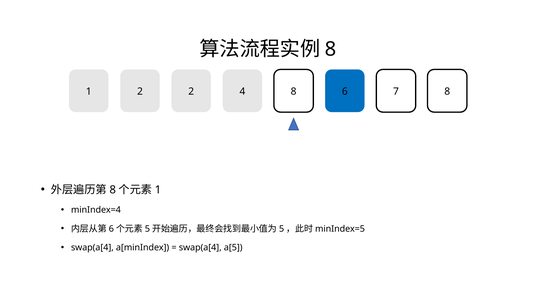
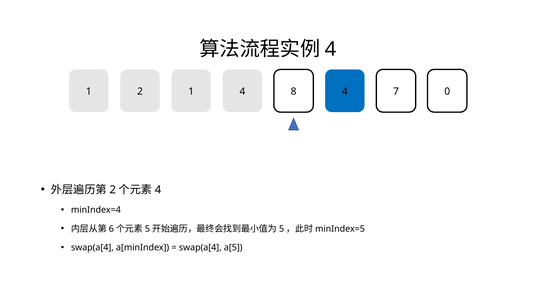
8 at (331, 49): 8 -> 4
2 2: 2 -> 1
8 6: 6 -> 4
7 8: 8 -> 0
8 at (113, 190): 8 -> 2
1 at (158, 190): 1 -> 4
